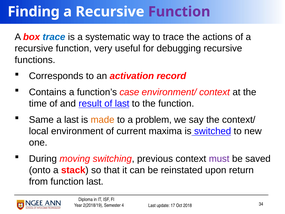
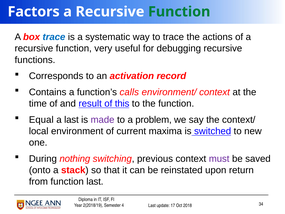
Finding: Finding -> Factors
Function at (179, 12) colour: purple -> green
case: case -> calls
of last: last -> this
Same: Same -> Equal
made colour: orange -> purple
moving: moving -> nothing
